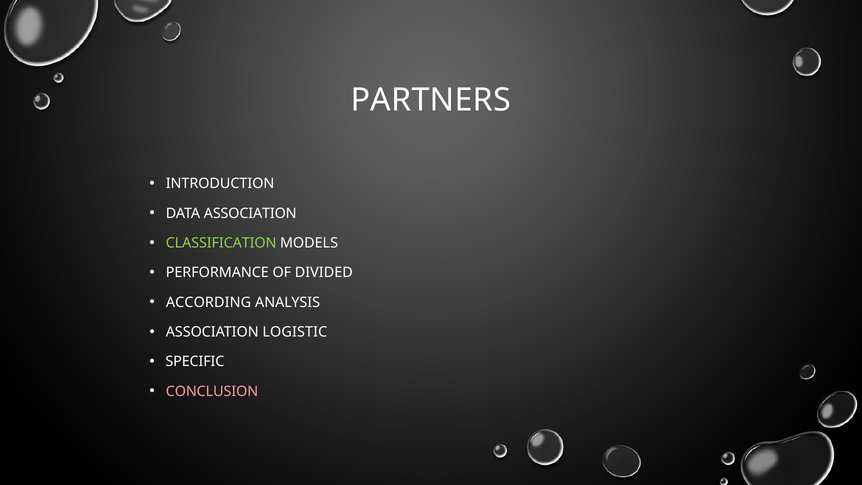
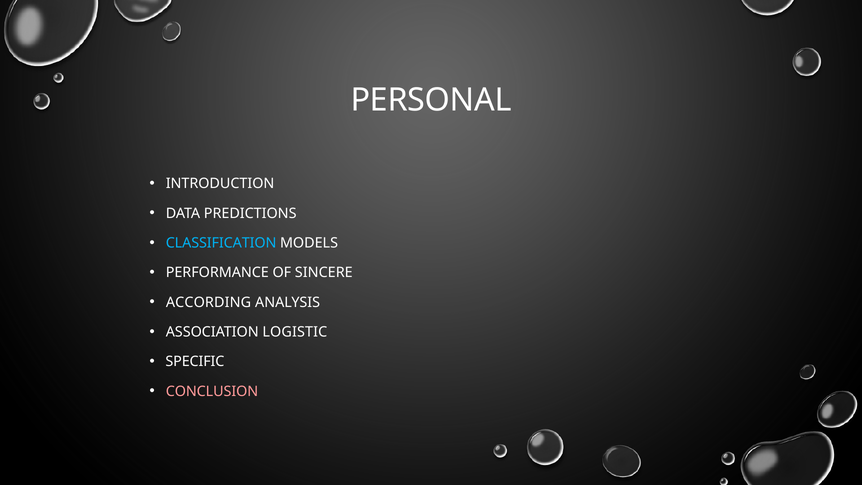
PARTNERS: PARTNERS -> PERSONAL
DATA ASSOCIATION: ASSOCIATION -> PREDICTIONS
CLASSIFICATION colour: light green -> light blue
DIVIDED: DIVIDED -> SINCERE
